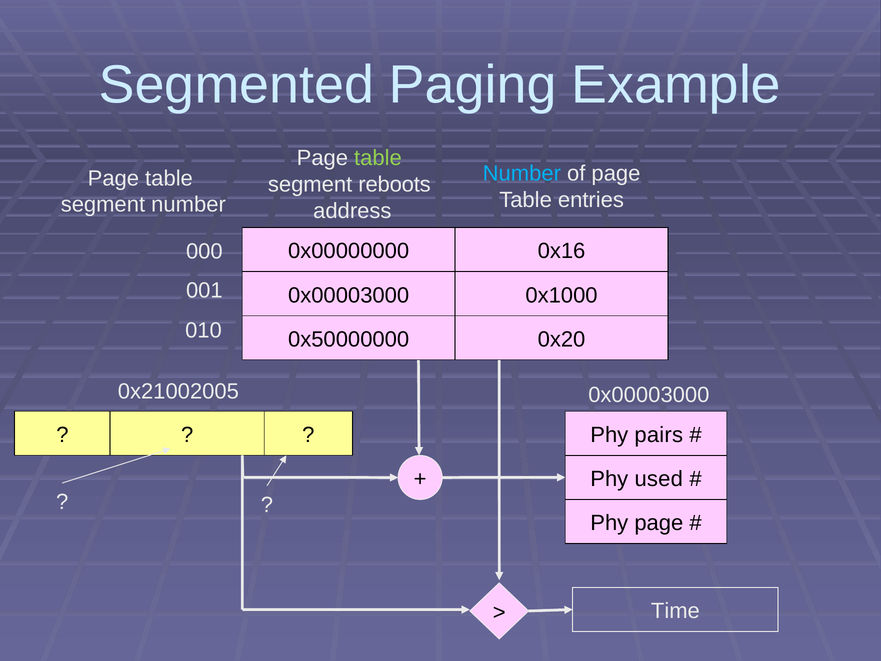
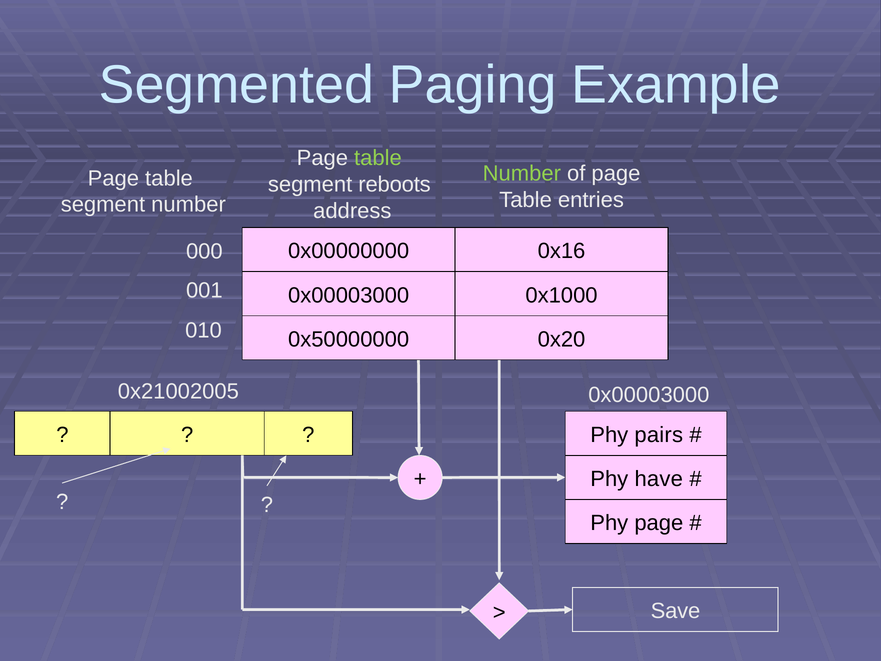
Number at (522, 174) colour: light blue -> light green
used: used -> have
Time: Time -> Save
